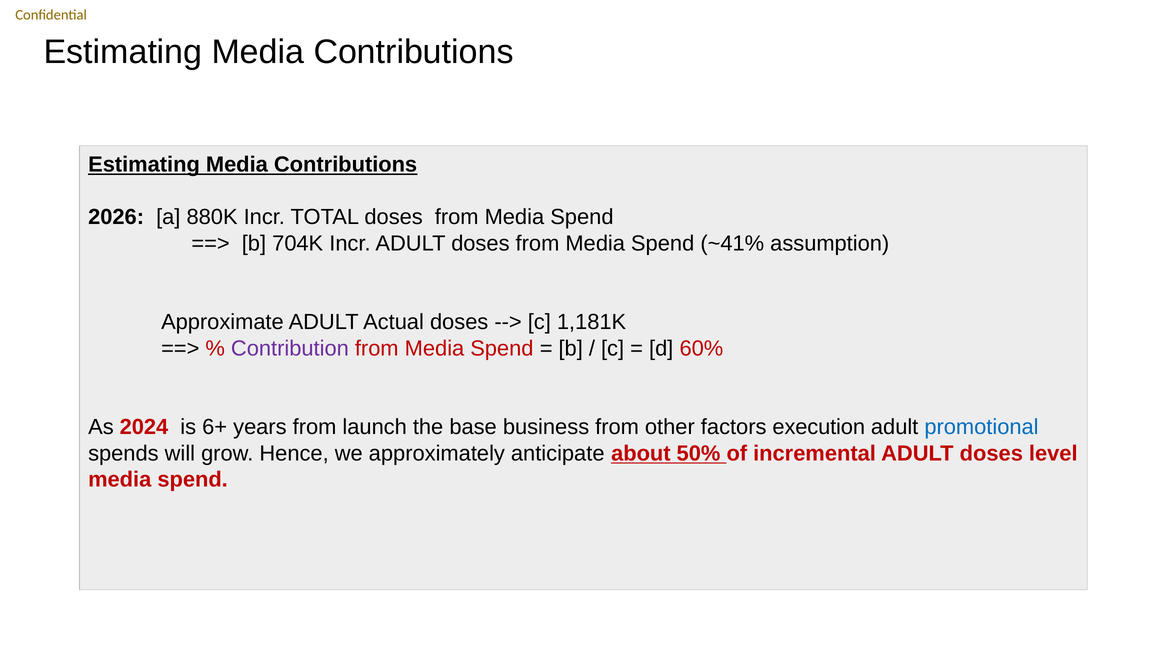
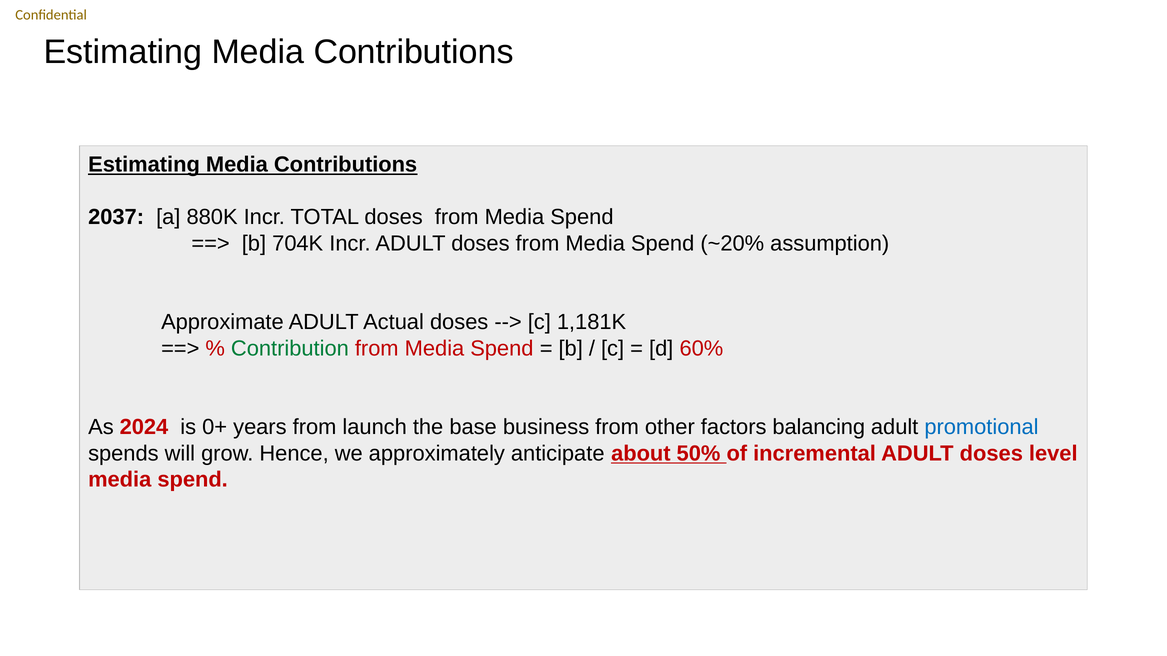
2026: 2026 -> 2037
~41%: ~41% -> ~20%
Contribution colour: purple -> green
6+: 6+ -> 0+
execution: execution -> balancing
